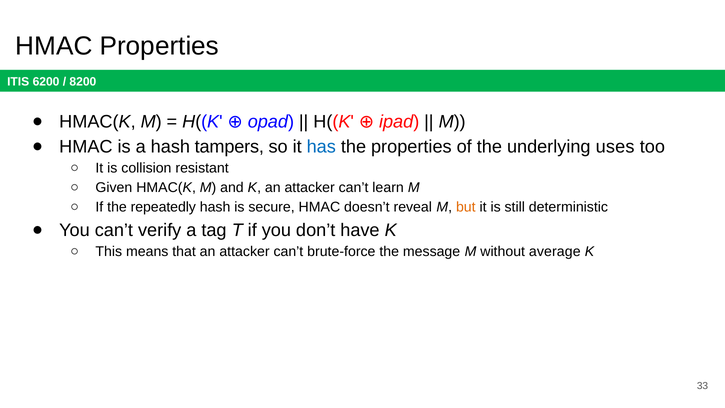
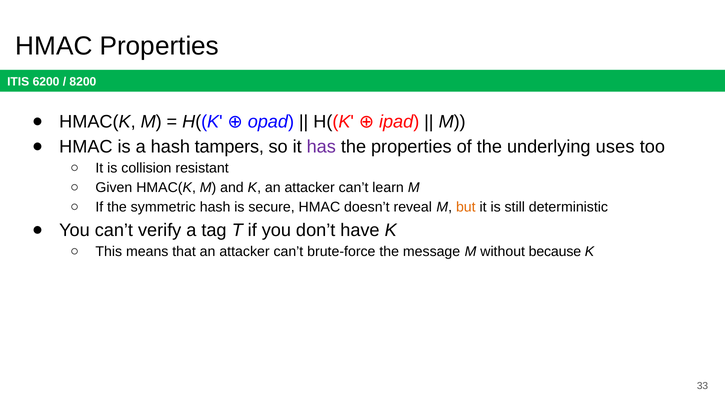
has colour: blue -> purple
repeatedly: repeatedly -> symmetric
average: average -> because
